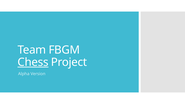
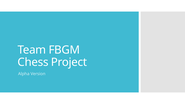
Chess underline: present -> none
